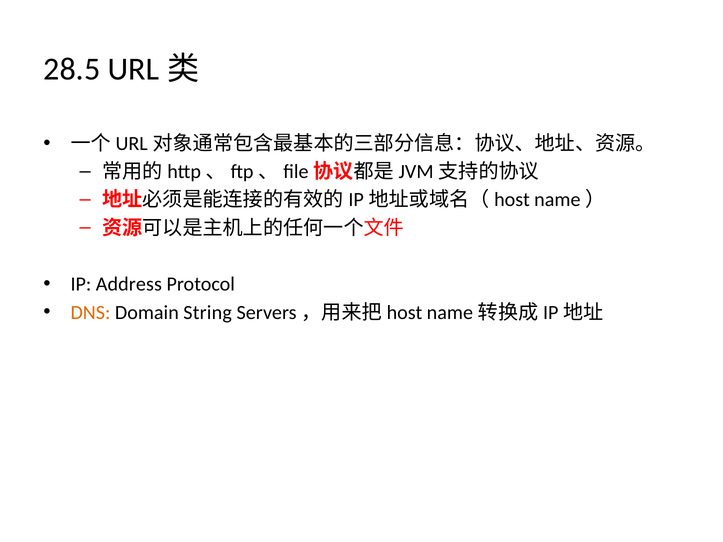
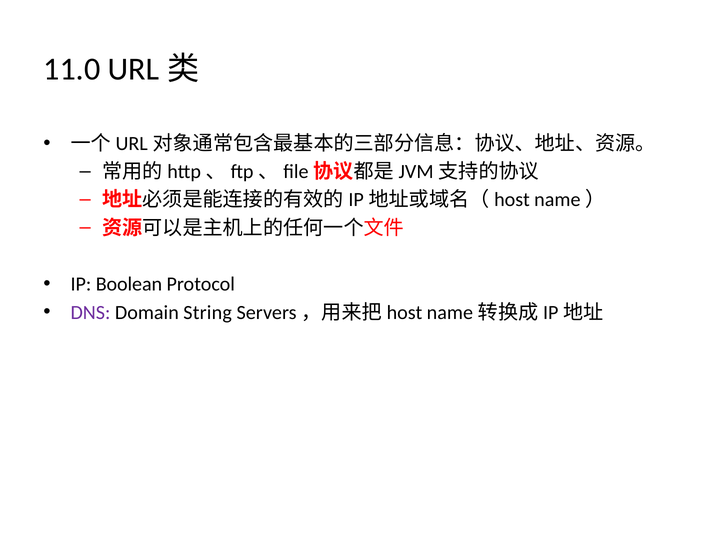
28.5: 28.5 -> 11.0
Address: Address -> Boolean
DNS colour: orange -> purple
